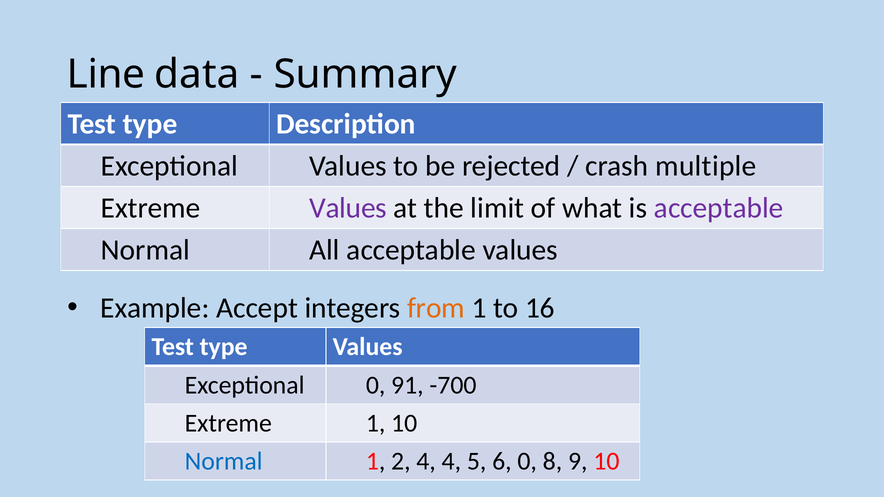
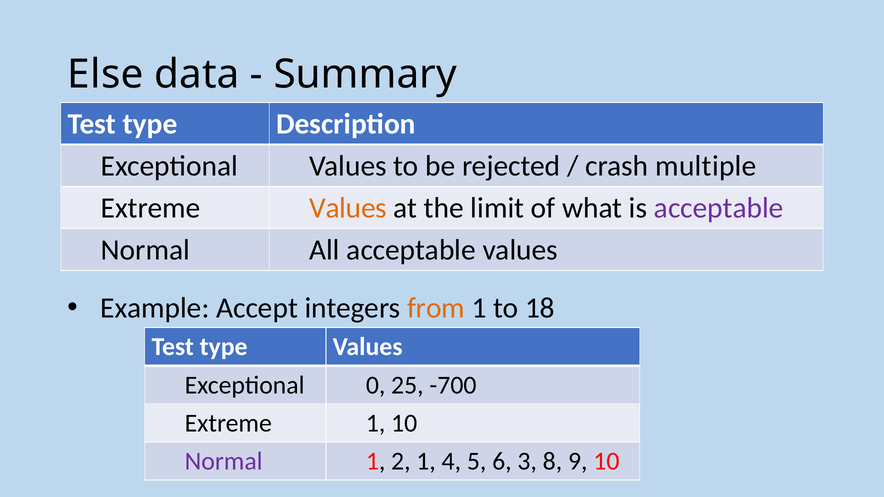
Line: Line -> Else
Values at (348, 208) colour: purple -> orange
16: 16 -> 18
91: 91 -> 25
Normal at (224, 462) colour: blue -> purple
2 4: 4 -> 1
6 0: 0 -> 3
